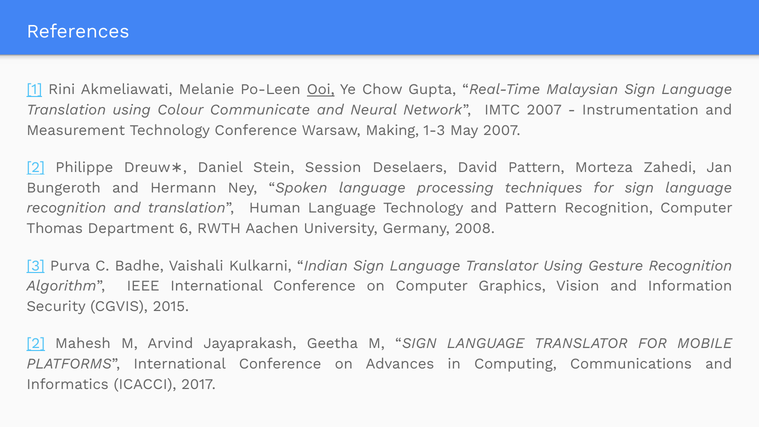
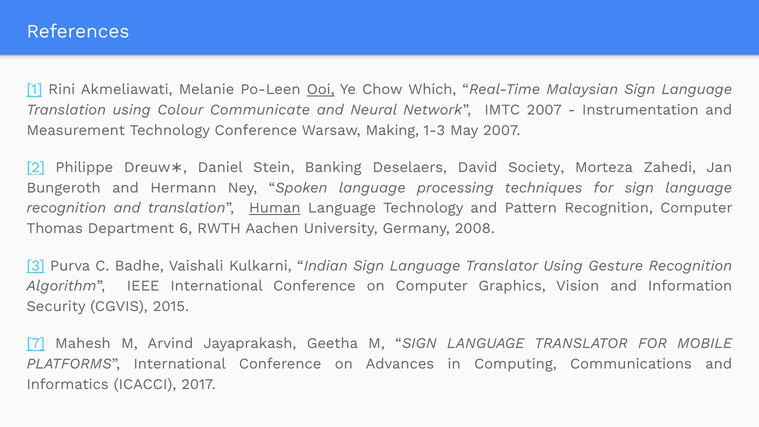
Gupta: Gupta -> Which
Session: Session -> Banking
David Pattern: Pattern -> Society
Human underline: none -> present
2 at (36, 344): 2 -> 7
